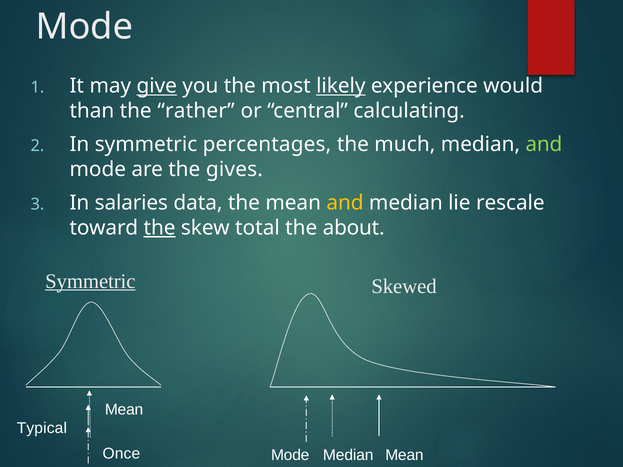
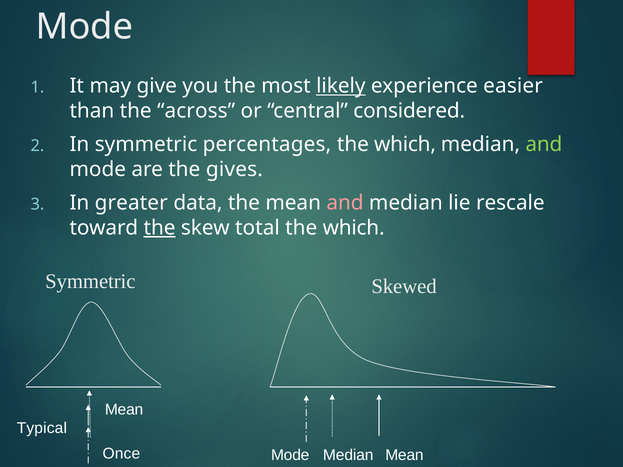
give underline: present -> none
would: would -> easier
rather: rather -> across
calculating: calculating -> considered
much at (405, 145): much -> which
salaries: salaries -> greater
and at (345, 203) colour: yellow -> pink
about at (354, 228): about -> which
Symmetric at (90, 281) underline: present -> none
